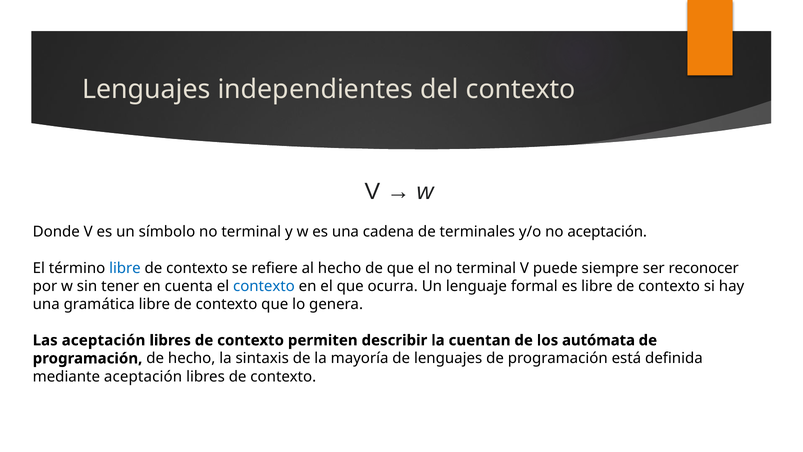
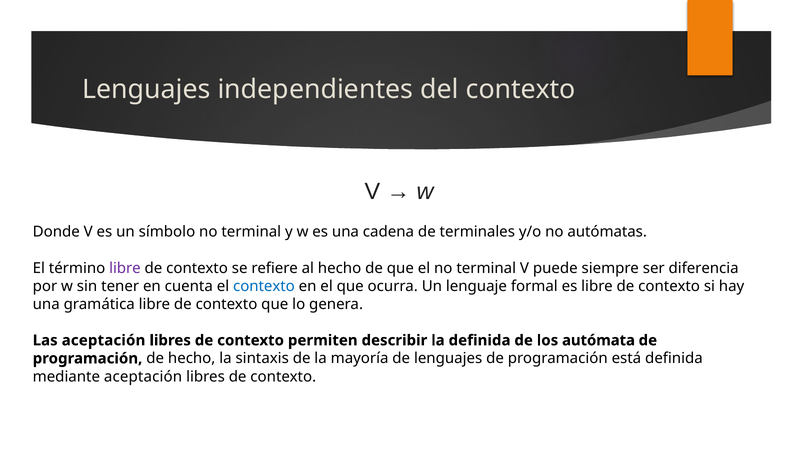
no aceptación: aceptación -> autómatas
libre at (125, 268) colour: blue -> purple
reconocer: reconocer -> diferencia
la cuentan: cuentan -> definida
